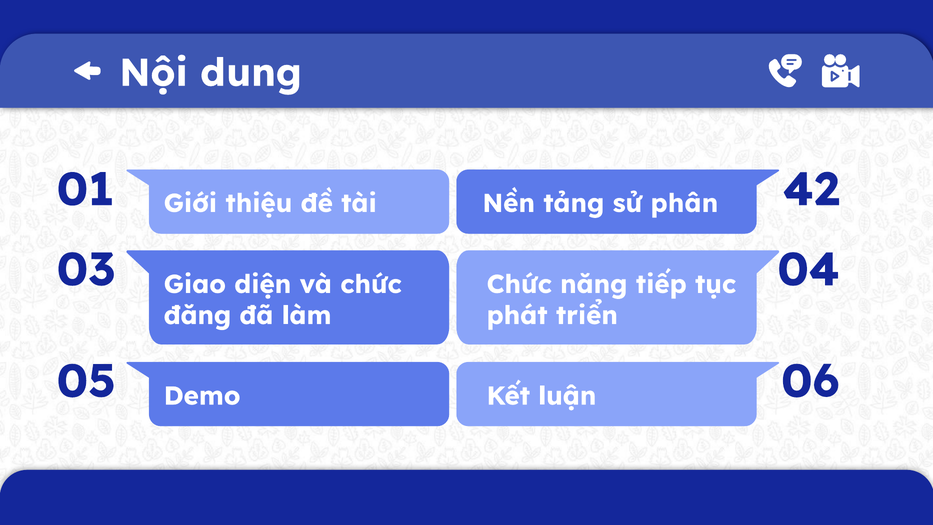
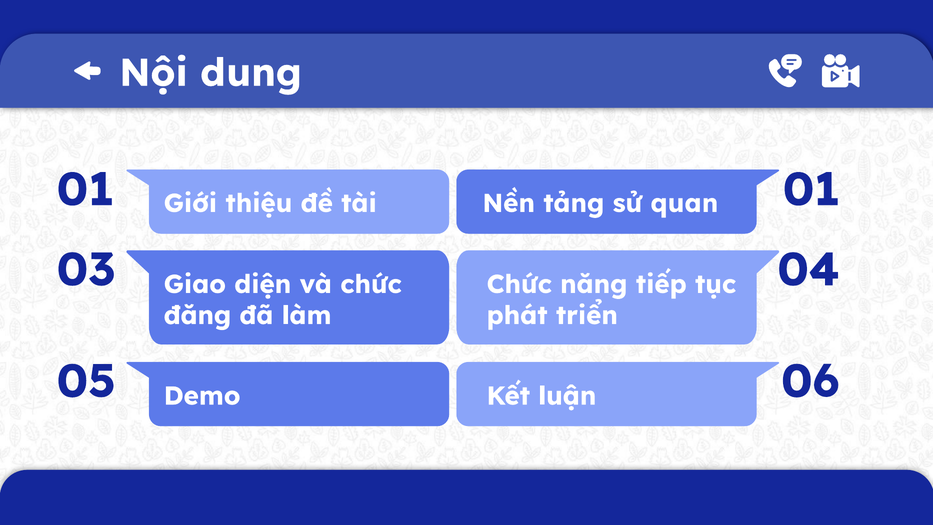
01 42: 42 -> 01
phân: phân -> quan
